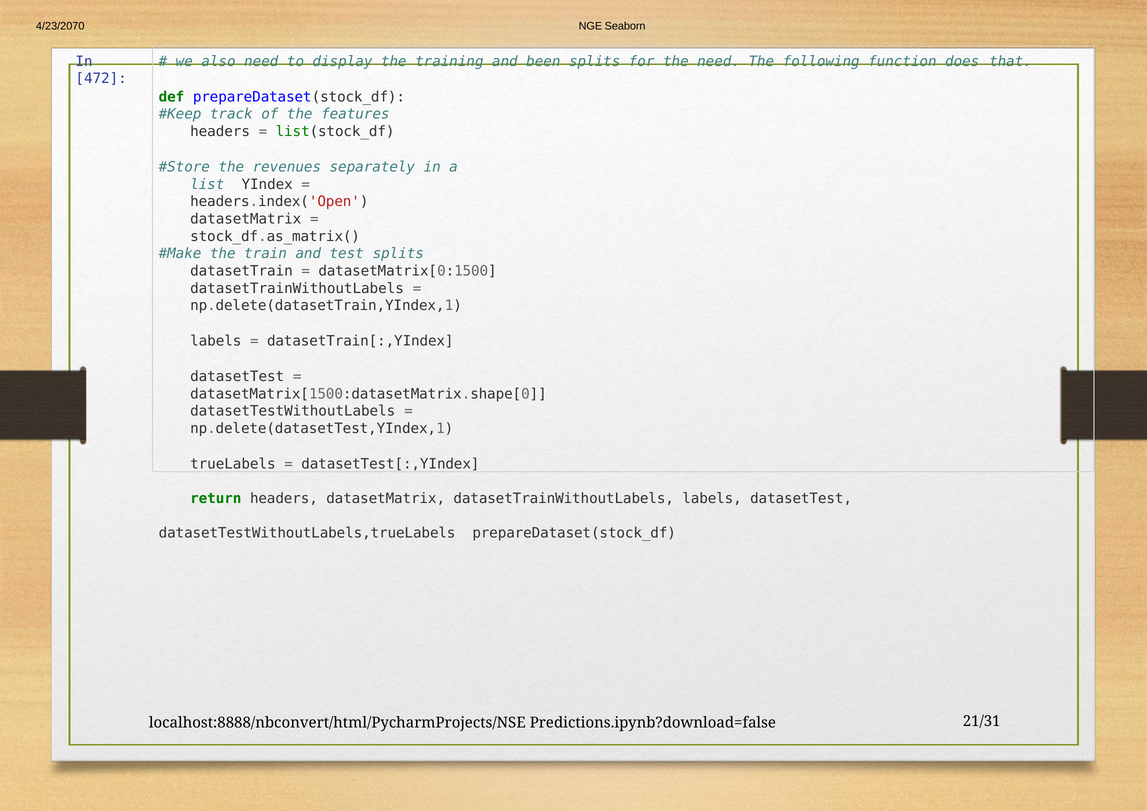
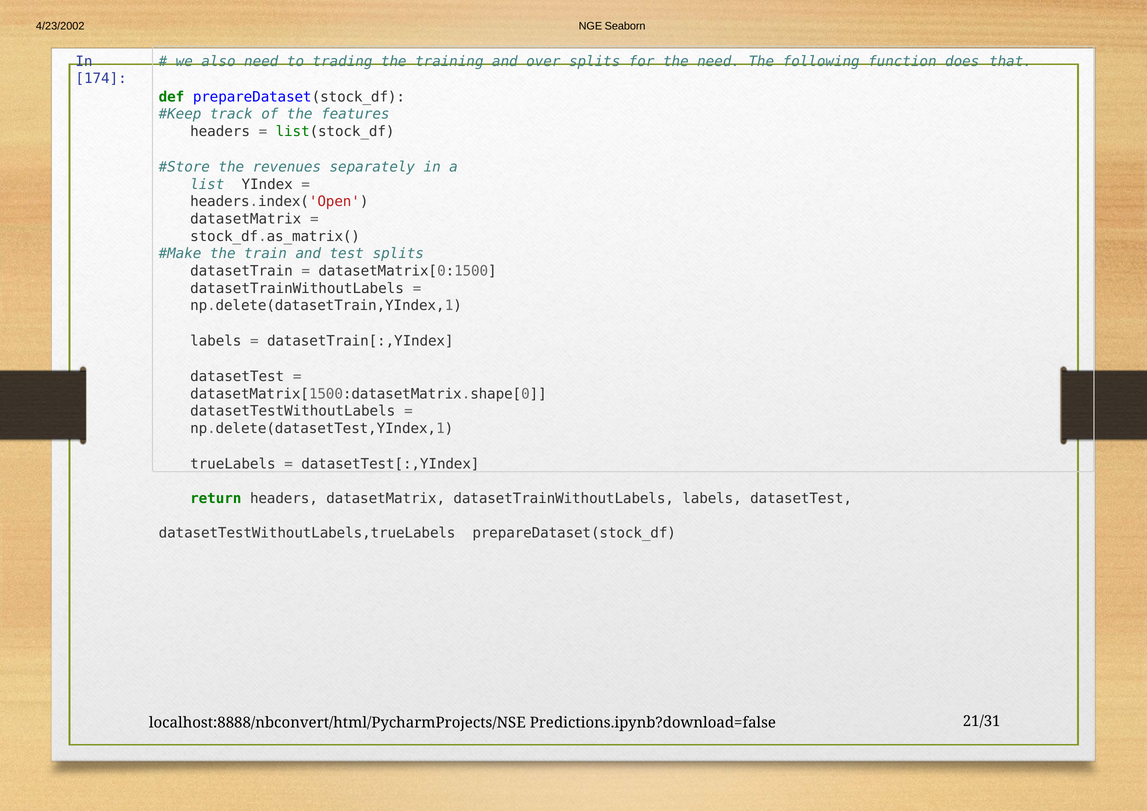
4/23/2070: 4/23/2070 -> 4/23/2002
display: display -> trading
been: been -> over
472: 472 -> 174
